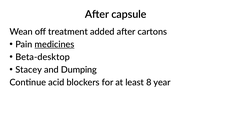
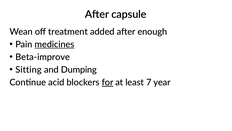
cartons: cartons -> enough
Beta-desktop: Beta-desktop -> Beta-improve
Stacey: Stacey -> Sitting
for underline: none -> present
8: 8 -> 7
